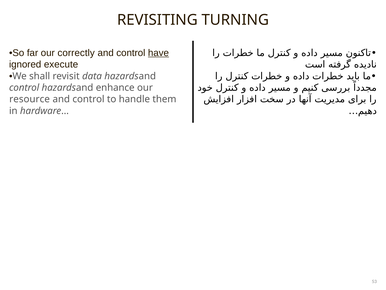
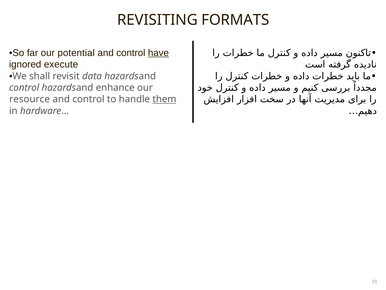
TURNING: TURNING -> FORMATS
correctly: correctly -> potential
them underline: none -> present
